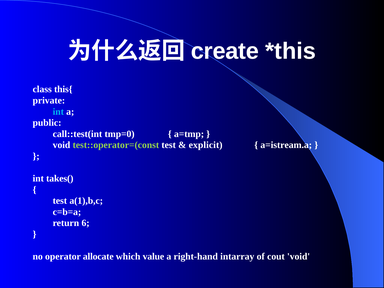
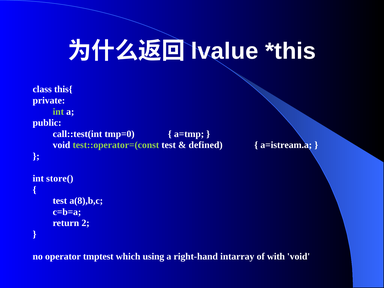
create: create -> lvalue
int at (58, 112) colour: light blue -> light green
explicit: explicit -> defined
takes(: takes( -> store(
a(1),b,c: a(1),b,c -> a(8),b,c
6: 6 -> 2
allocate: allocate -> tmptest
value: value -> using
cout: cout -> with
